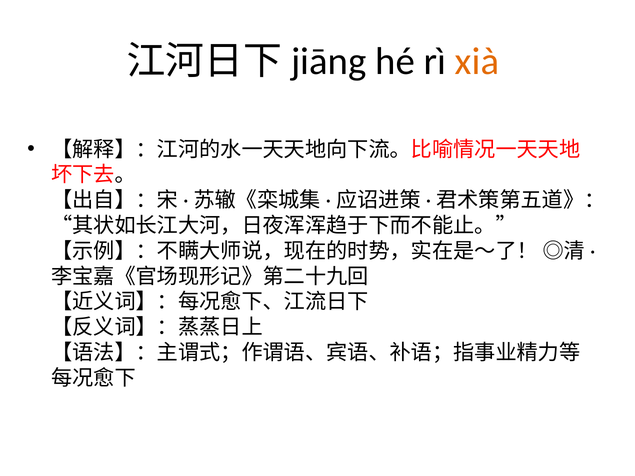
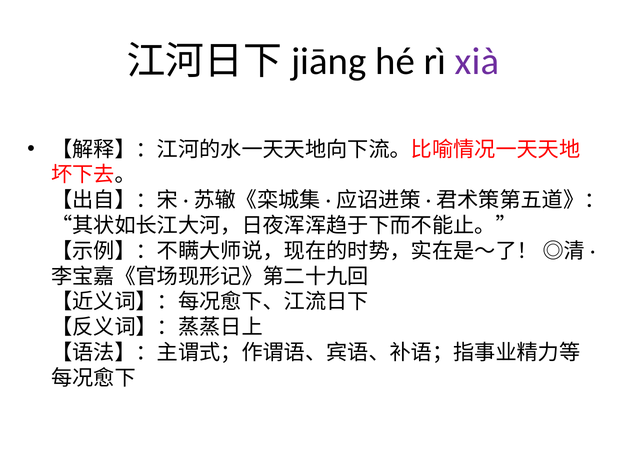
xià colour: orange -> purple
